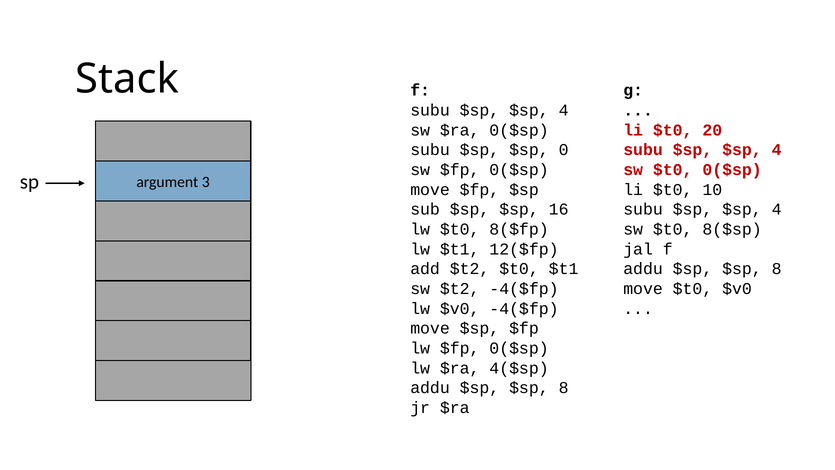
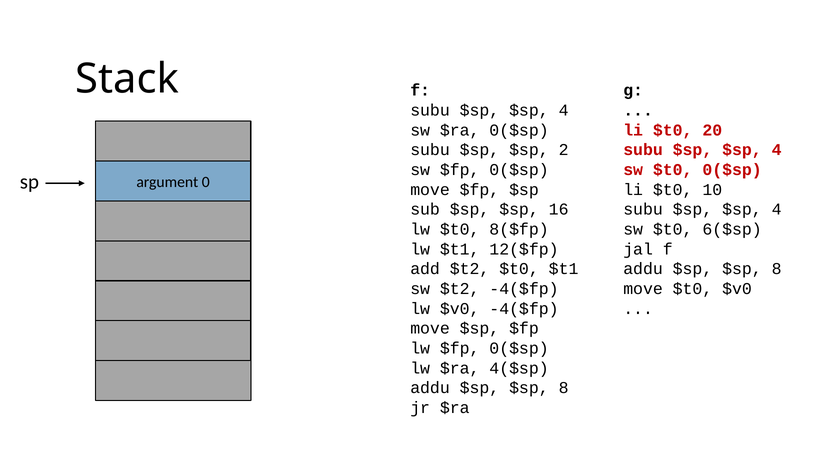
0: 0 -> 2
3: 3 -> 0
8($sp: 8($sp -> 6($sp
